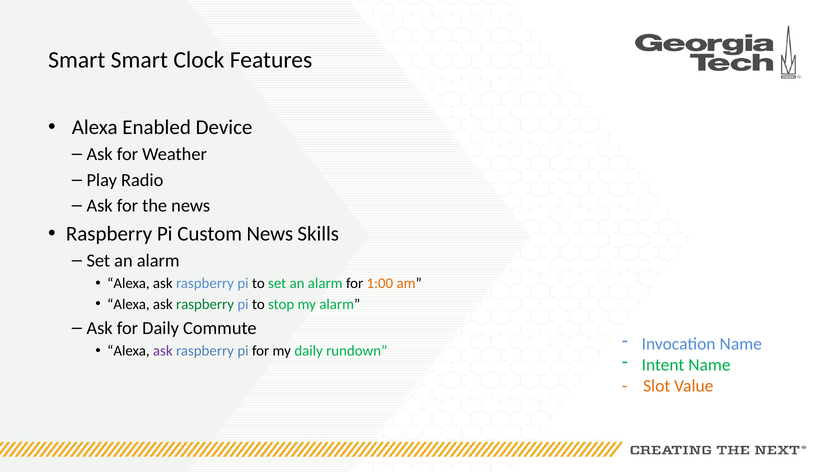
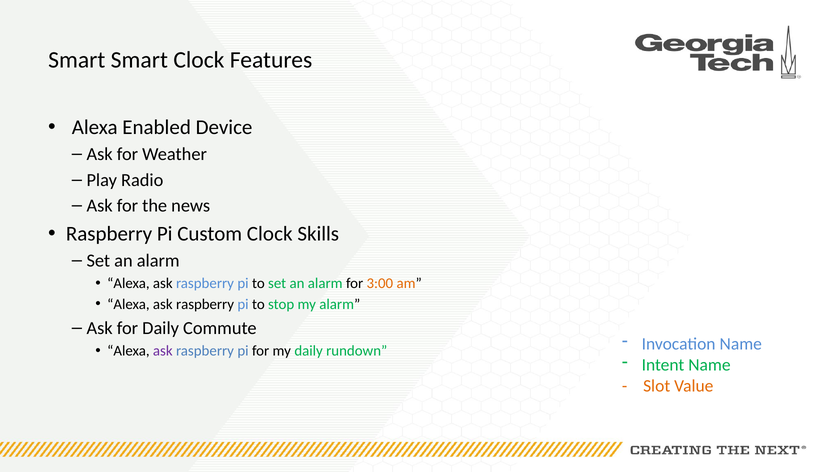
Custom News: News -> Clock
1:00: 1:00 -> 3:00
raspberry at (205, 304) colour: green -> black
